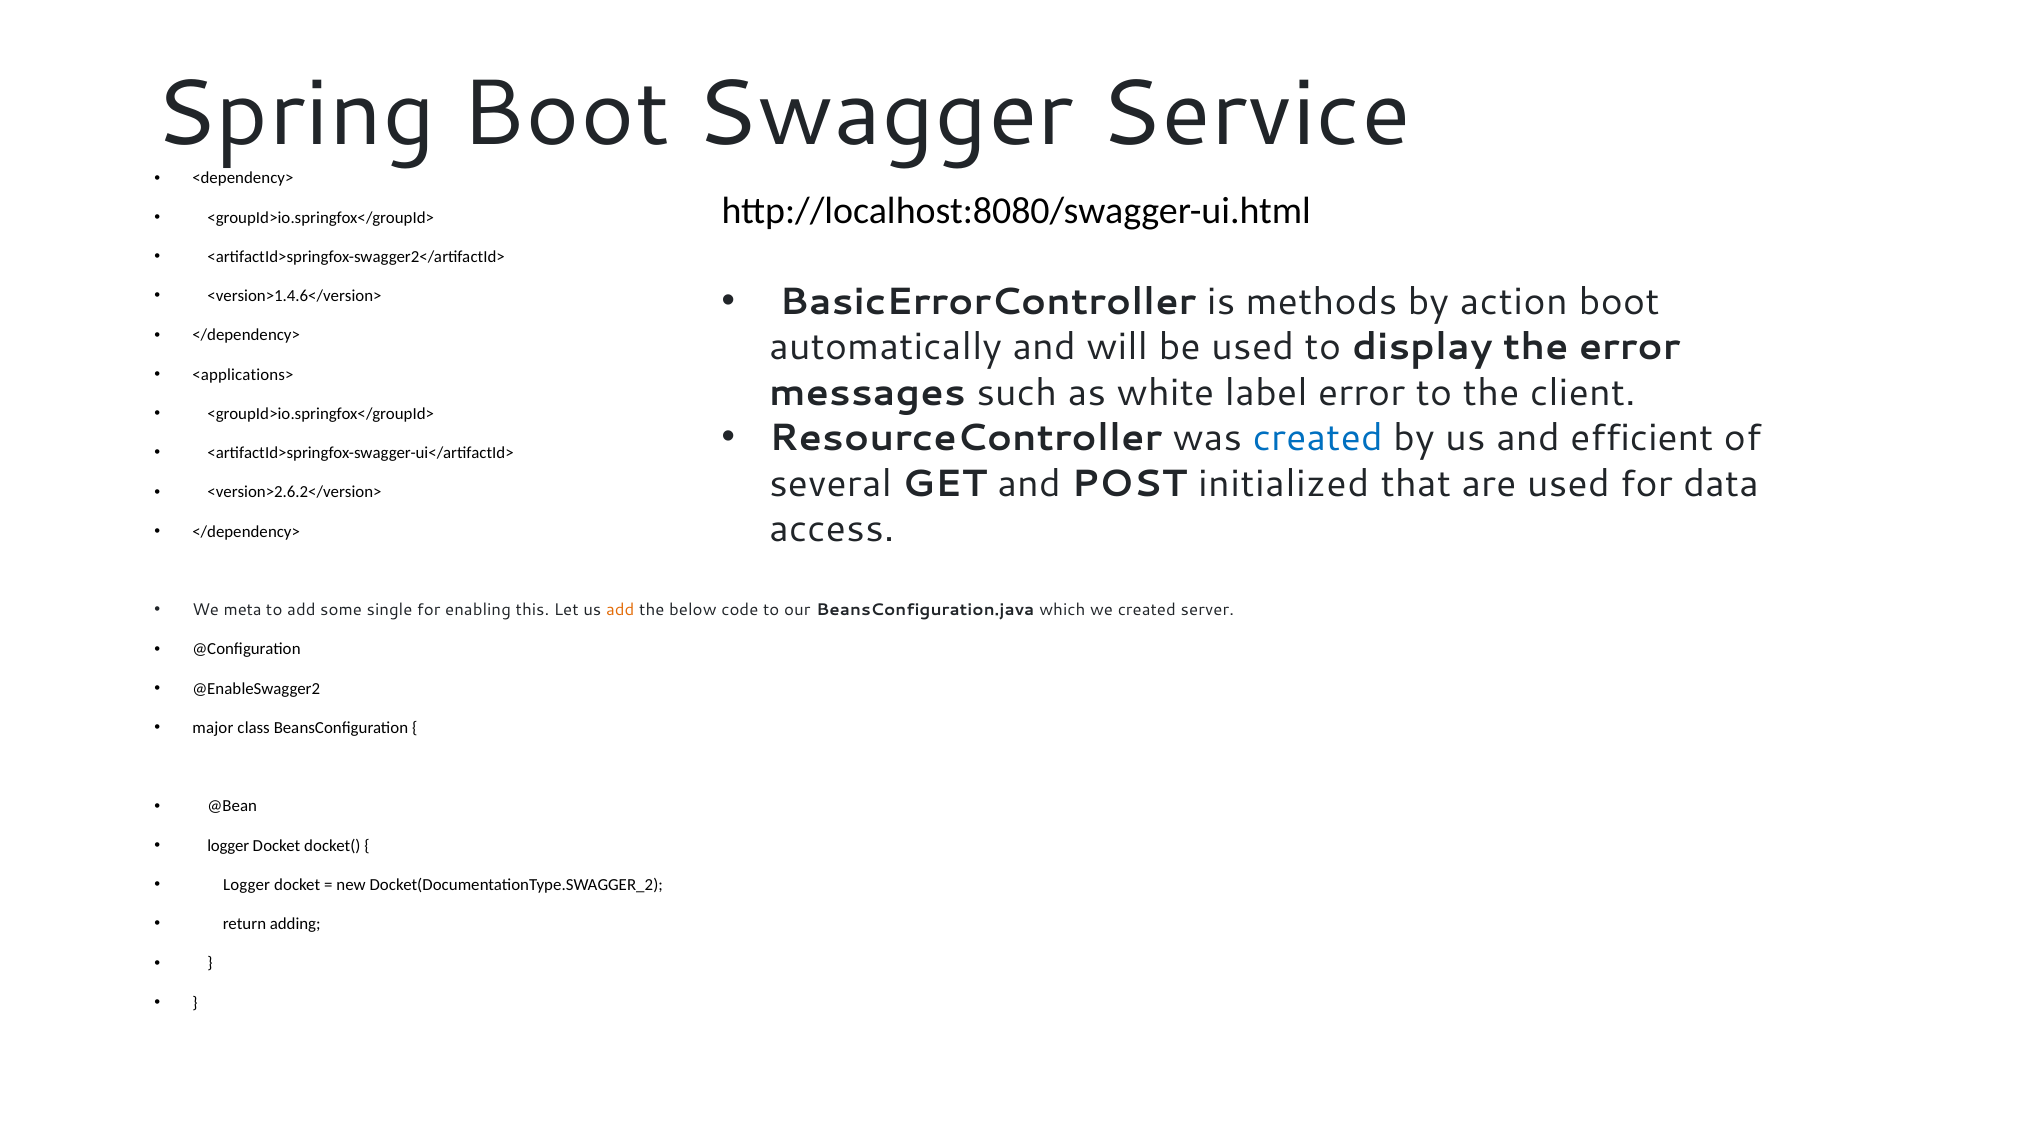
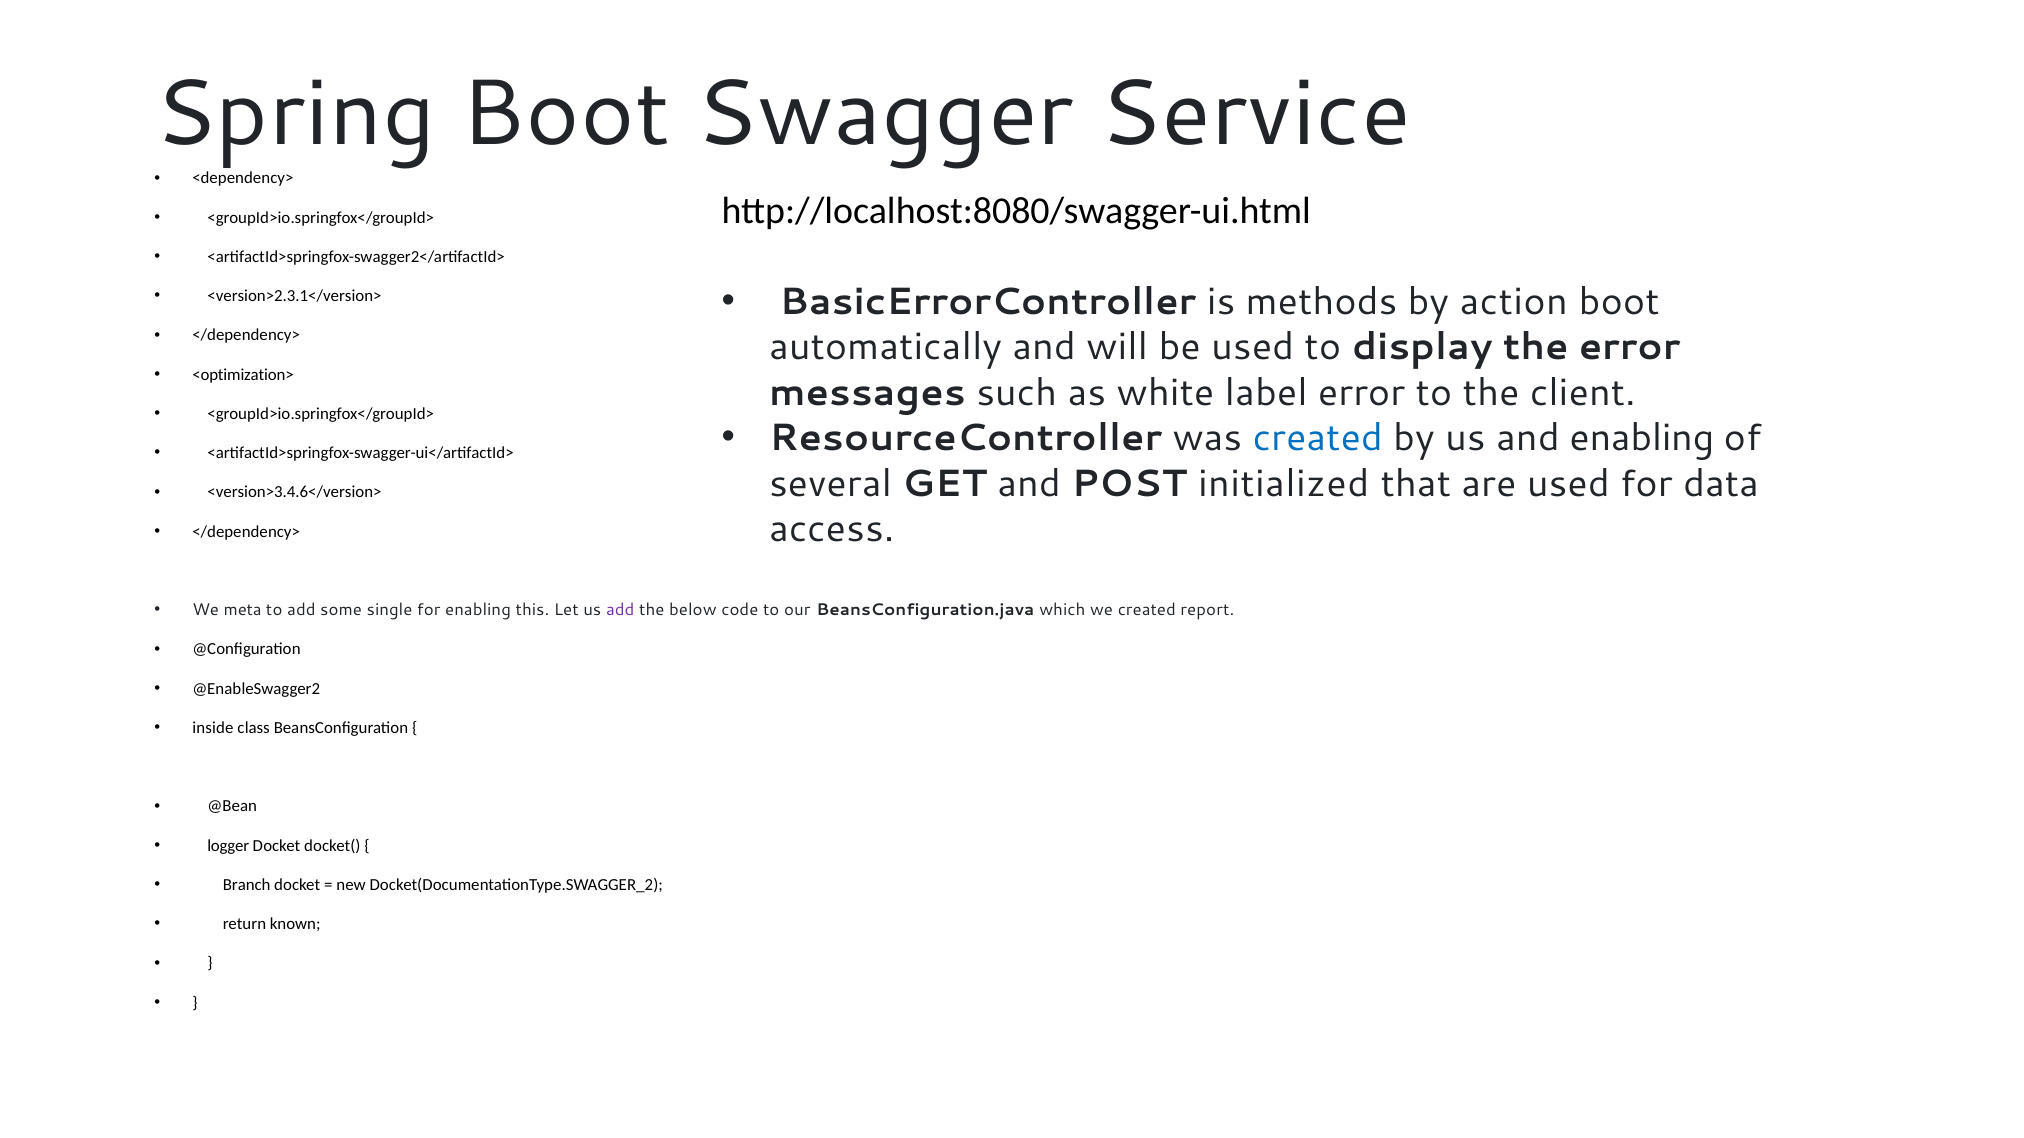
<version>1.4.6</version>: <version>1.4.6</version> -> <version>2.3.1</version>
<applications>: <applications> -> <optimization>
and efficient: efficient -> enabling
<version>2.6.2</version>: <version>2.6.2</version> -> <version>3.4.6</version>
add at (620, 610) colour: orange -> purple
server: server -> report
major: major -> inside
Logger at (247, 885): Logger -> Branch
adding: adding -> known
